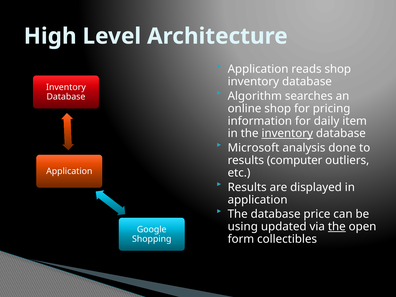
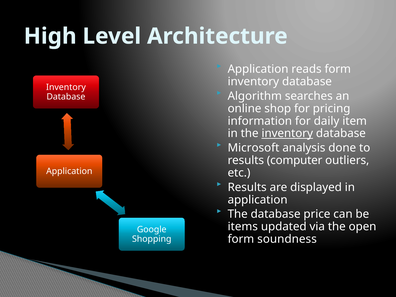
reads shop: shop -> form
using: using -> items
the at (337, 227) underline: present -> none
collectibles: collectibles -> soundness
